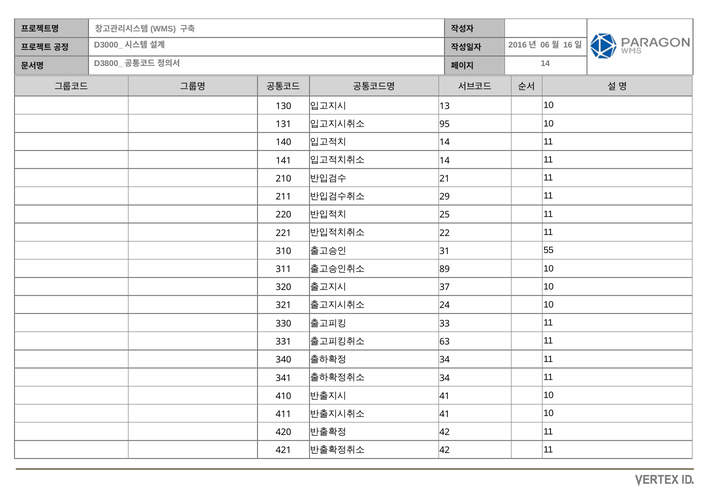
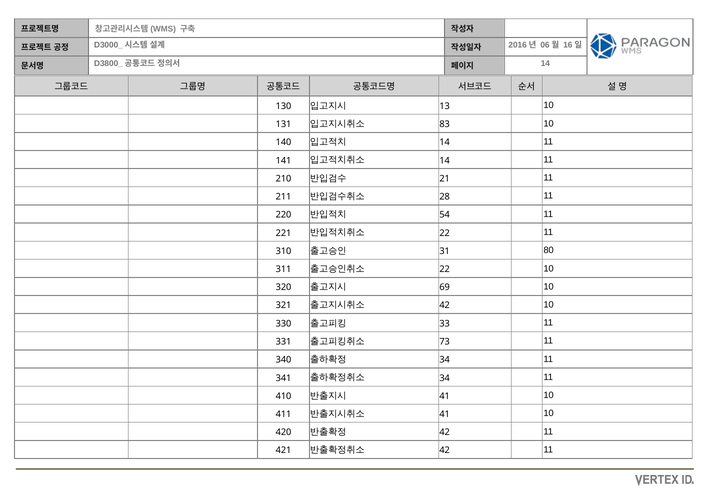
95: 95 -> 83
29: 29 -> 28
25: 25 -> 54
55: 55 -> 80
89 at (445, 269): 89 -> 22
37: 37 -> 69
24 at (445, 305): 24 -> 42
63: 63 -> 73
